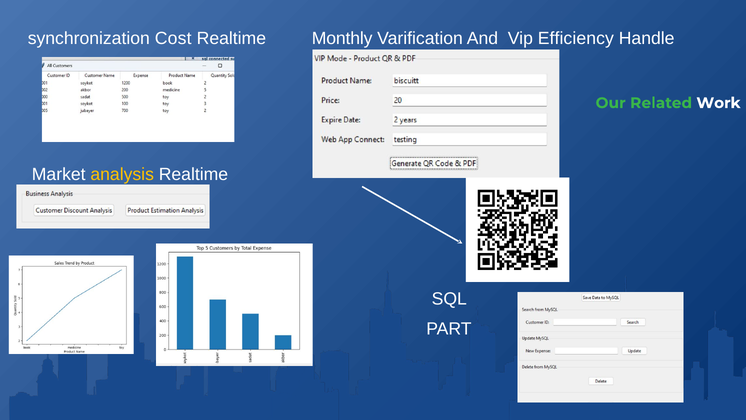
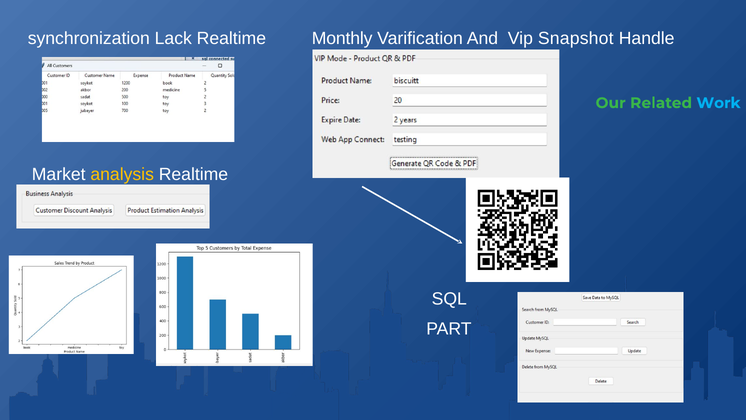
Cost: Cost -> Lack
Efficiency: Efficiency -> Snapshot
Work colour: white -> light blue
